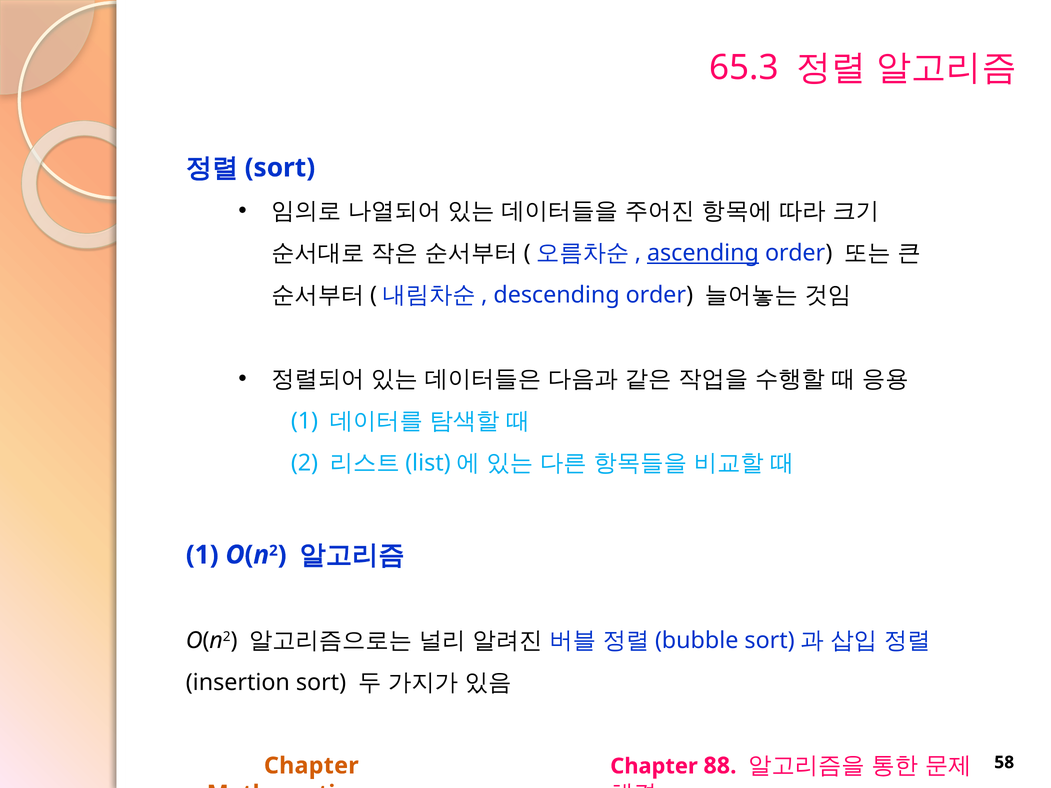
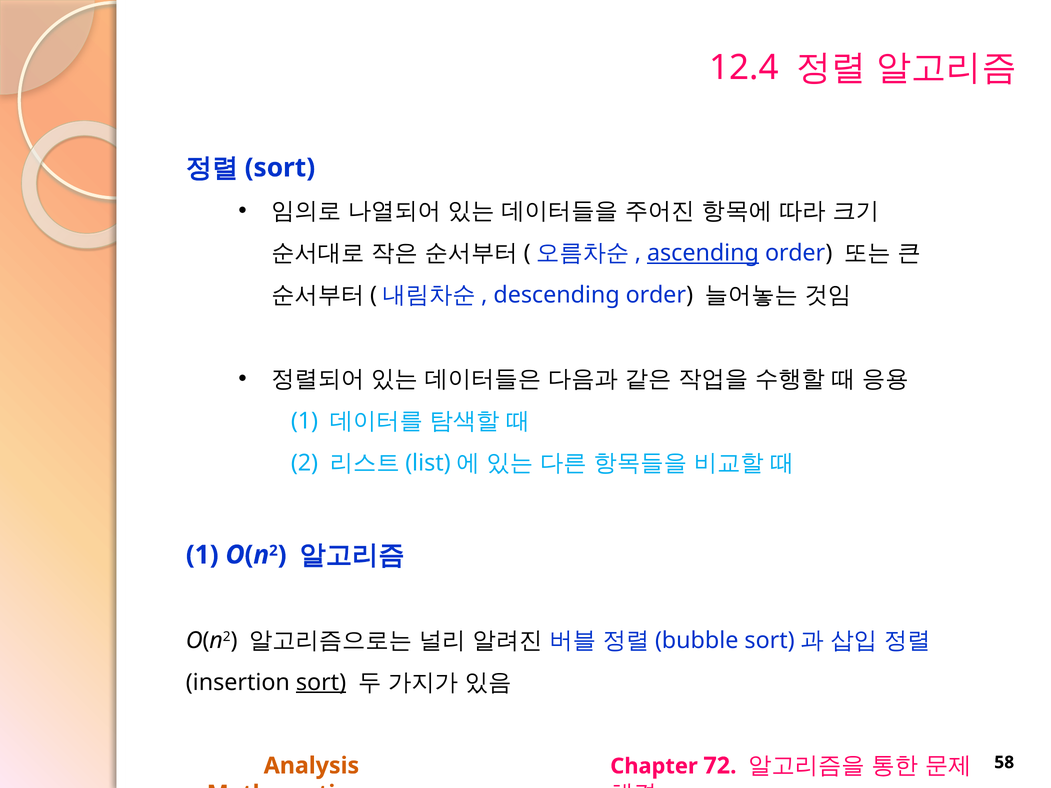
65.3: 65.3 -> 12.4
sort at (321, 683) underline: none -> present
Chapter at (311, 766): Chapter -> Analysis
88: 88 -> 72
